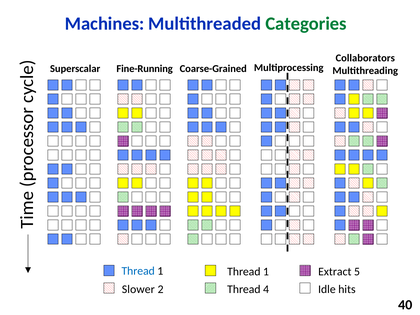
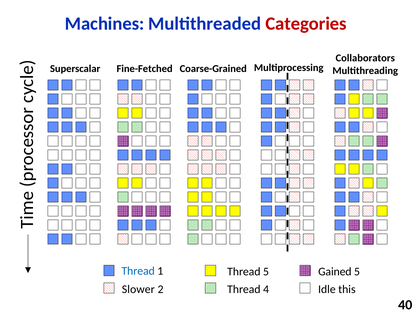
Categories colour: green -> red
Fine-Running: Fine-Running -> Fine-Fetched
1 at (266, 272): 1 -> 5
Extract: Extract -> Gained
hits: hits -> this
